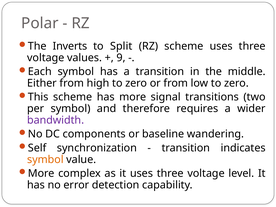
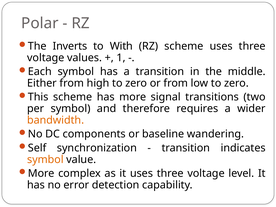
Split: Split -> With
9: 9 -> 1
bandwidth colour: purple -> orange
